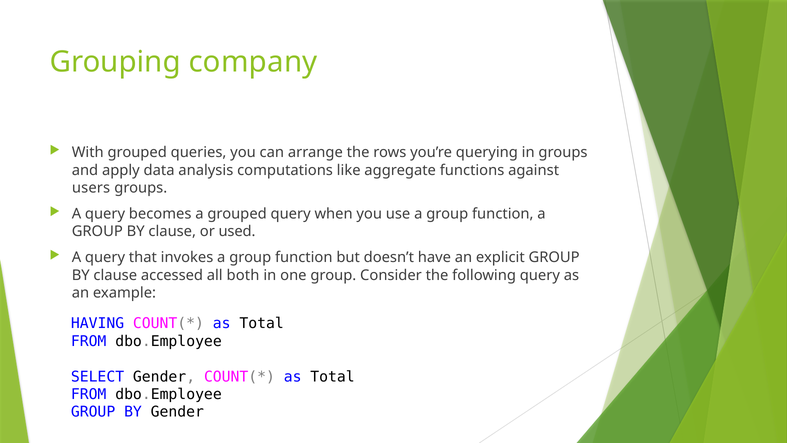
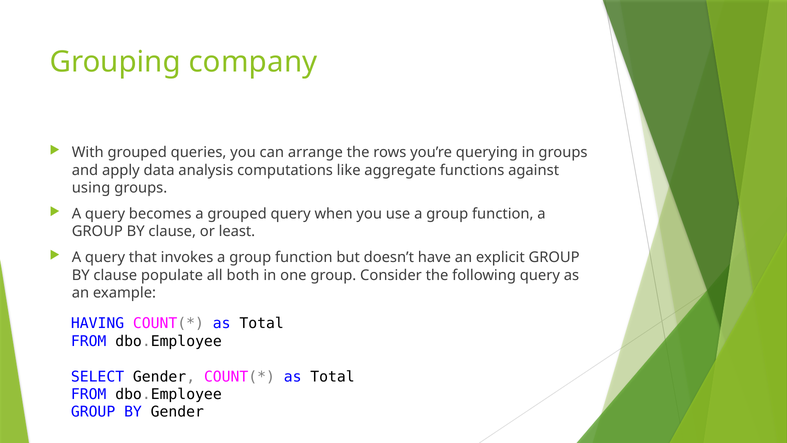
users: users -> using
used: used -> least
accessed: accessed -> populate
